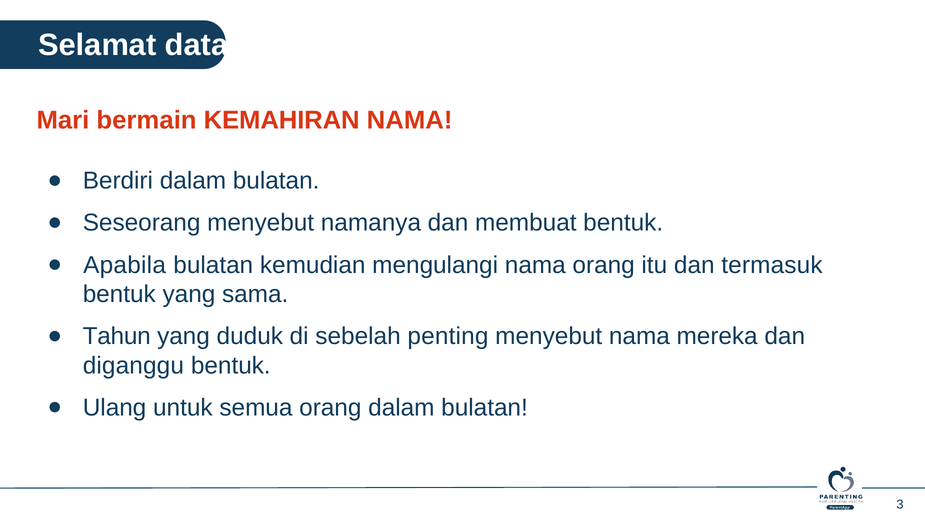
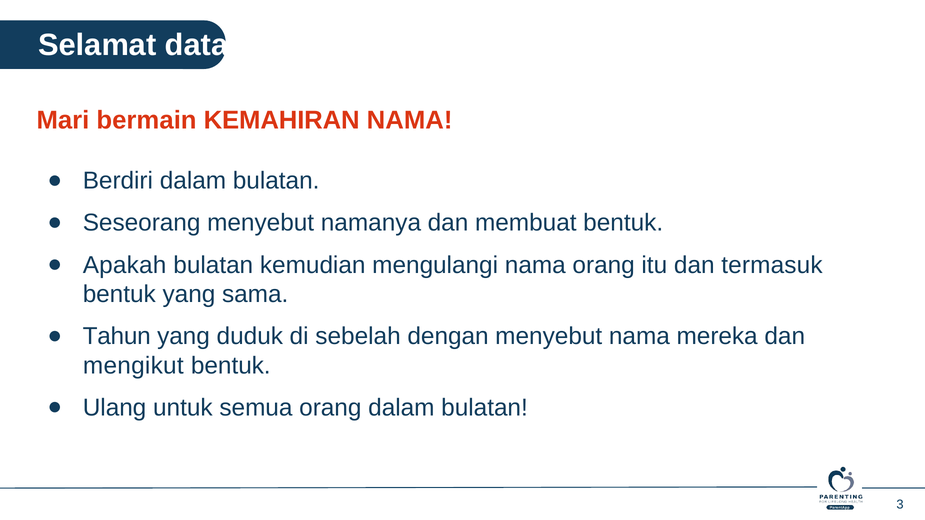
Apabila: Apabila -> Apakah
penting: penting -> dengan
diganggu: diganggu -> mengikut
